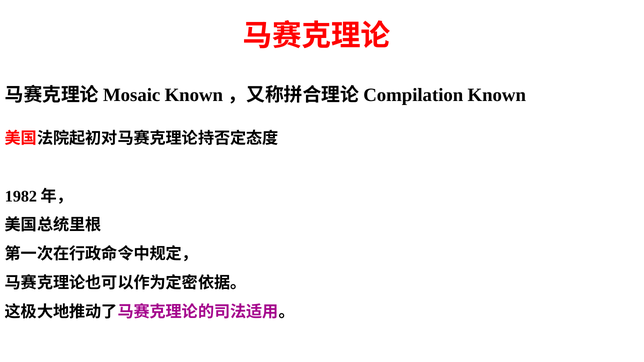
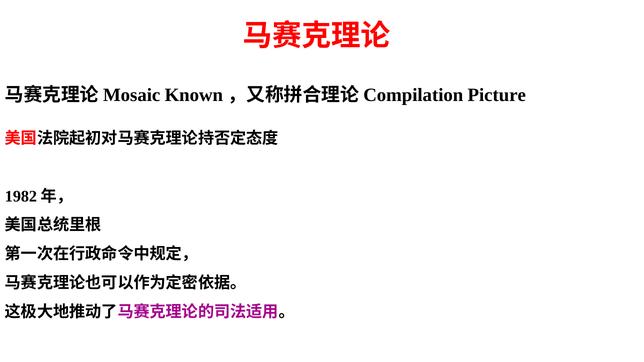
Known at (497, 95): Known -> Picture
